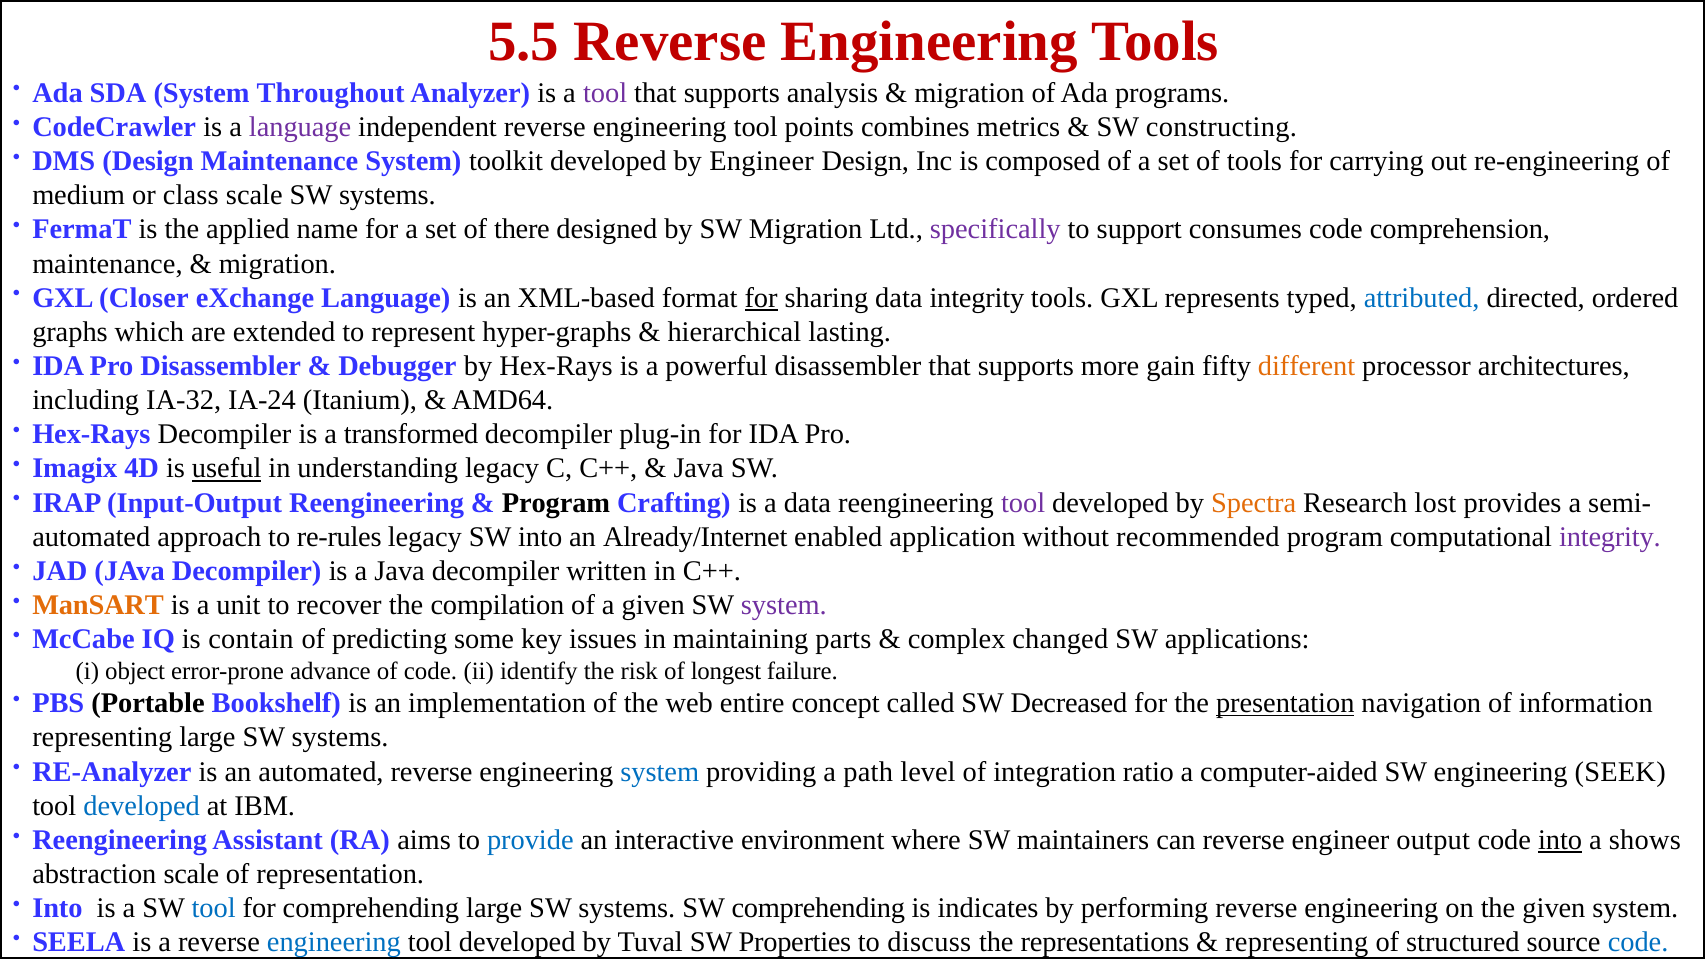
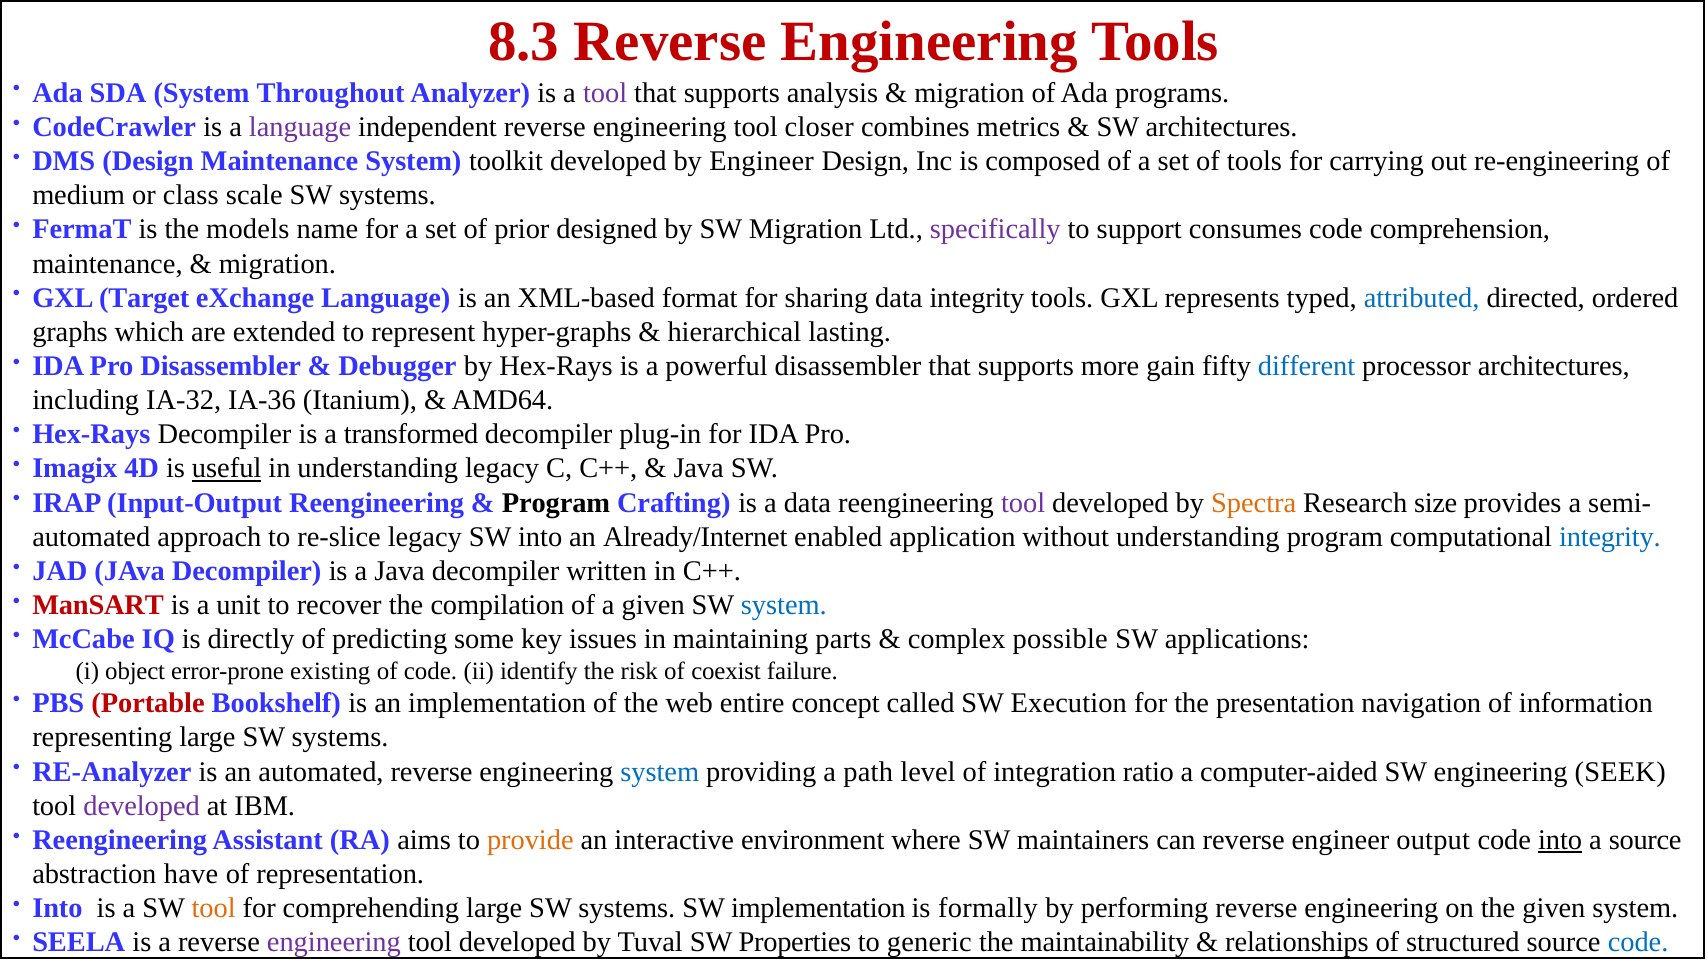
5.5: 5.5 -> 8.3
points: points -> closer
SW constructing: constructing -> architectures
applied: applied -> models
there: there -> prior
Closer: Closer -> Target
for at (761, 298) underline: present -> none
different colour: orange -> blue
IA-24: IA-24 -> IA-36
lost: lost -> size
re-rules: re-rules -> re-slice
without recommended: recommended -> understanding
integrity at (1610, 537) colour: purple -> blue
ManSART colour: orange -> red
system at (784, 605) colour: purple -> blue
contain: contain -> directly
changed: changed -> possible
advance: advance -> existing
longest: longest -> coexist
Portable colour: black -> red
Decreased: Decreased -> Execution
presentation underline: present -> none
developed at (142, 806) colour: blue -> purple
provide colour: blue -> orange
a shows: shows -> source
abstraction scale: scale -> have
tool at (214, 908) colour: blue -> orange
SW comprehending: comprehending -> implementation
indicates: indicates -> formally
engineering at (334, 942) colour: blue -> purple
discuss: discuss -> generic
representations: representations -> maintainability
representing at (1297, 942): representing -> relationships
